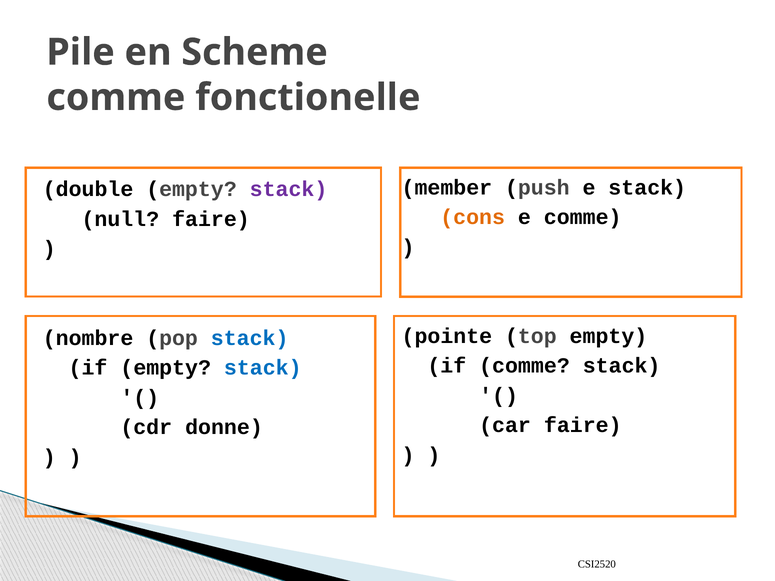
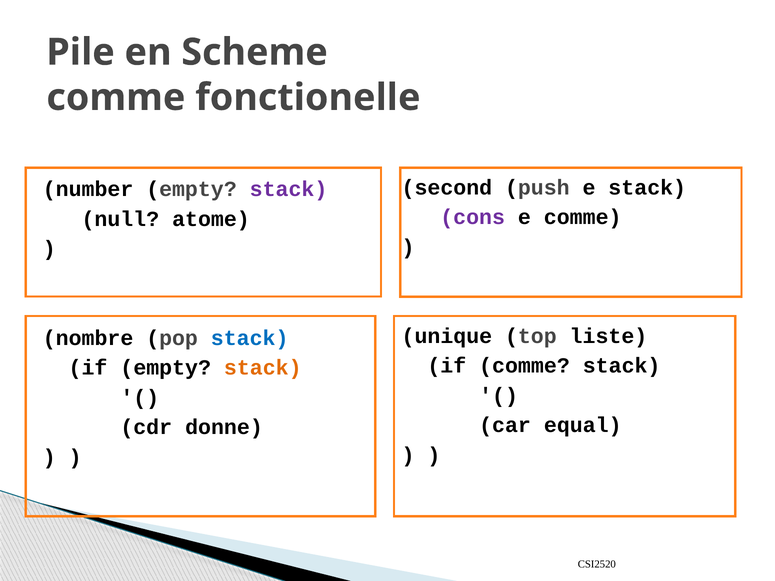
member: member -> second
double: double -> number
cons colour: orange -> purple
null faire: faire -> atome
pointe: pointe -> unique
top empty: empty -> liste
stack at (263, 368) colour: blue -> orange
car faire: faire -> equal
